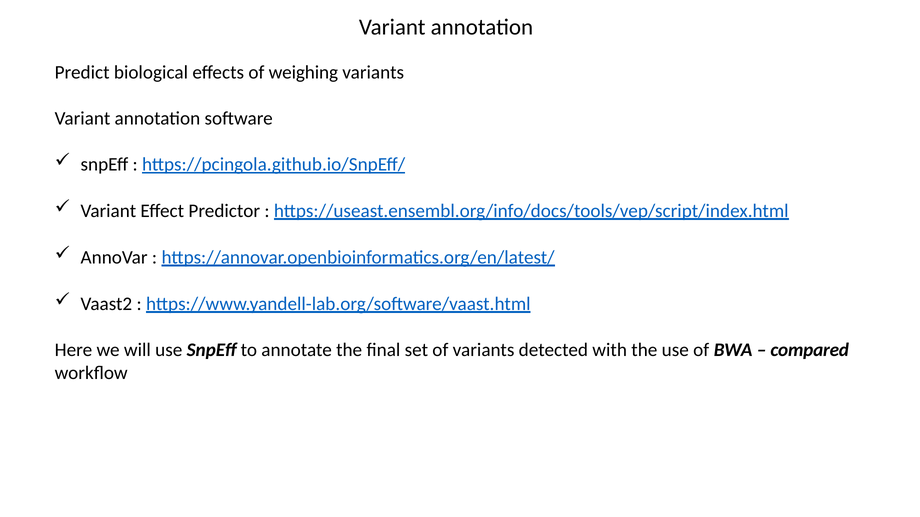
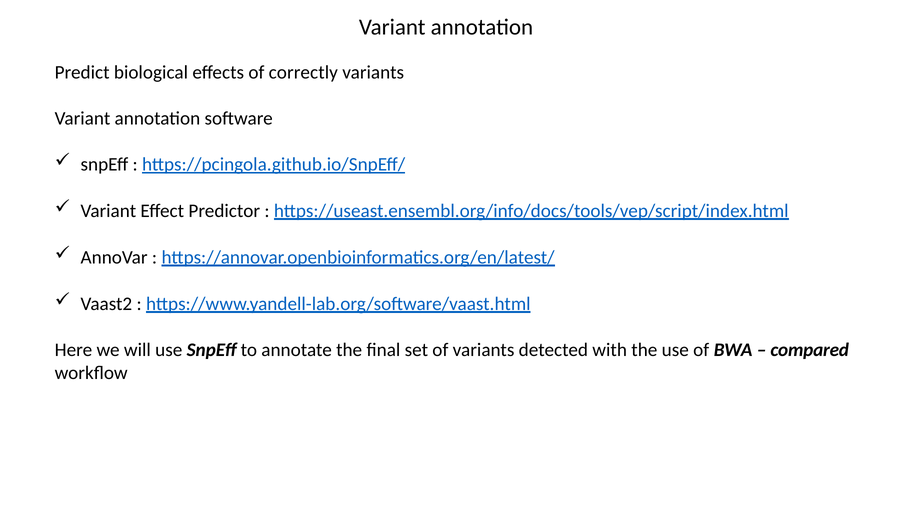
weighing: weighing -> correctly
